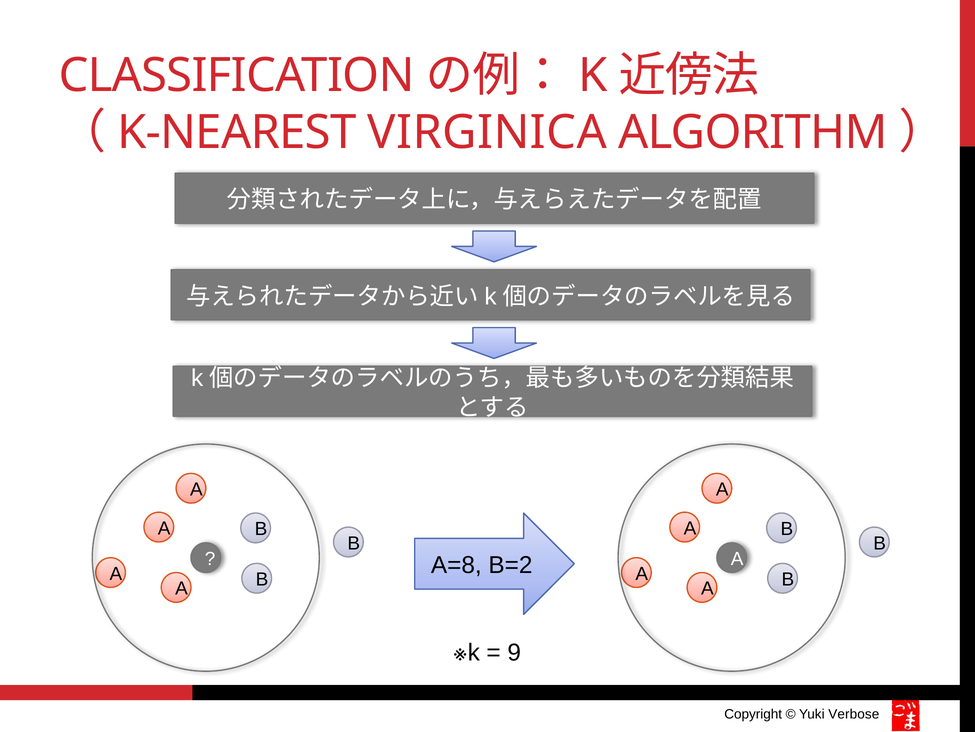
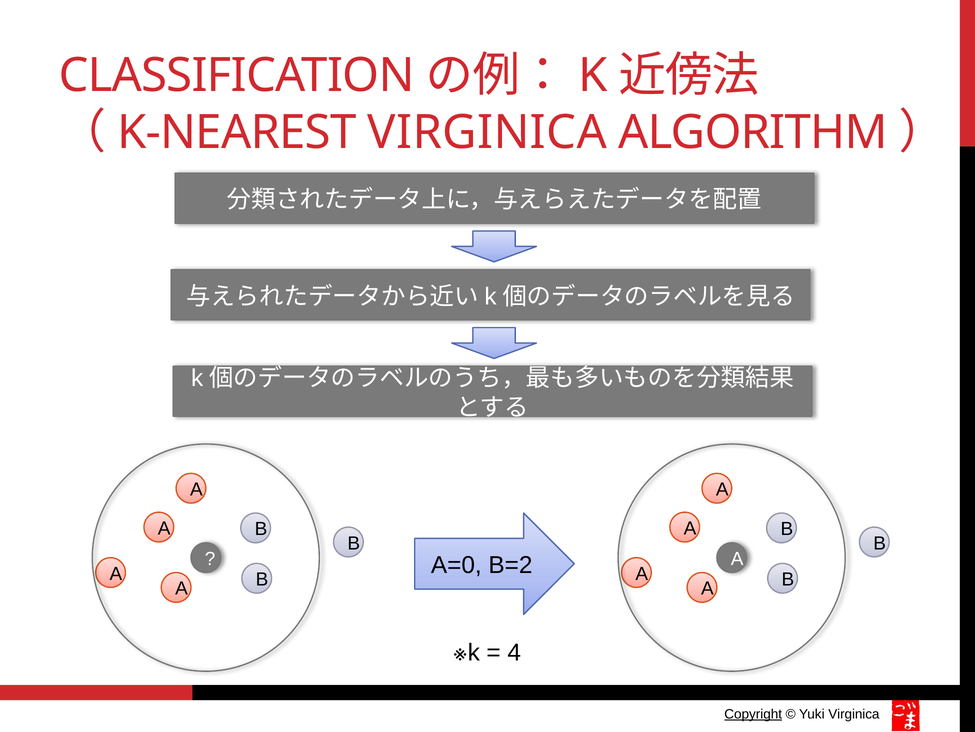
A=8: A=8 -> A=0
9: 9 -> 4
Copyright underline: none -> present
Yuki Verbose: Verbose -> Virginica
